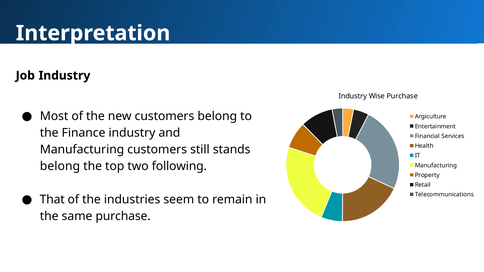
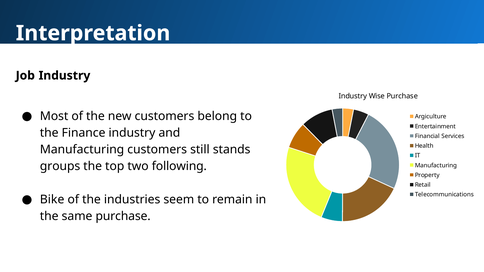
belong at (60, 166): belong -> groups
That: That -> Bike
